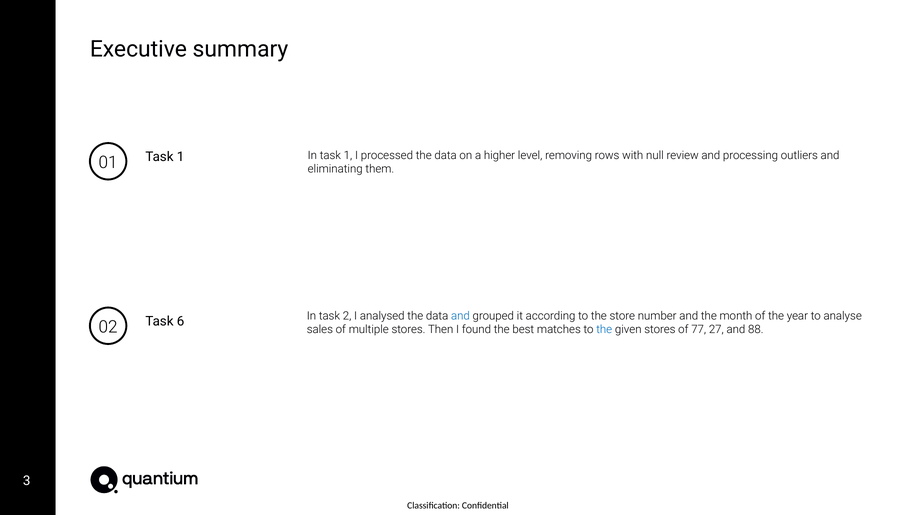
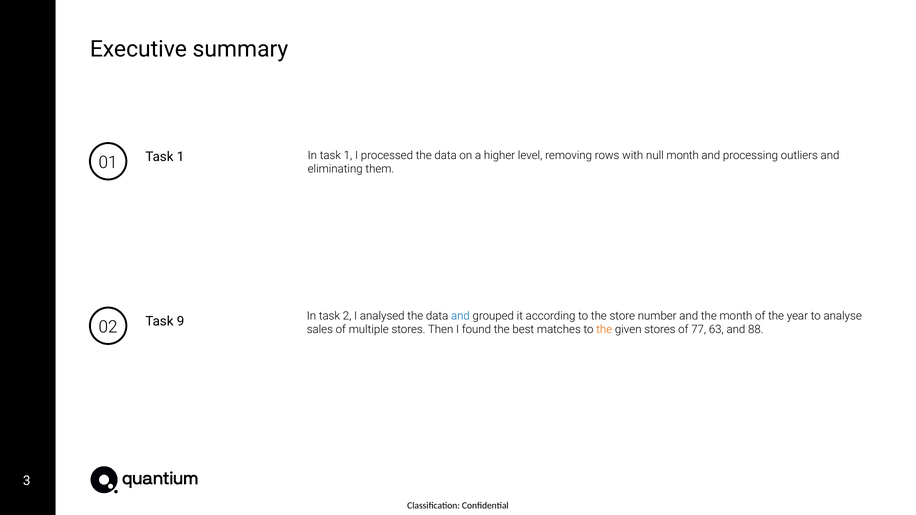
null review: review -> month
6: 6 -> 9
the at (604, 330) colour: blue -> orange
27: 27 -> 63
